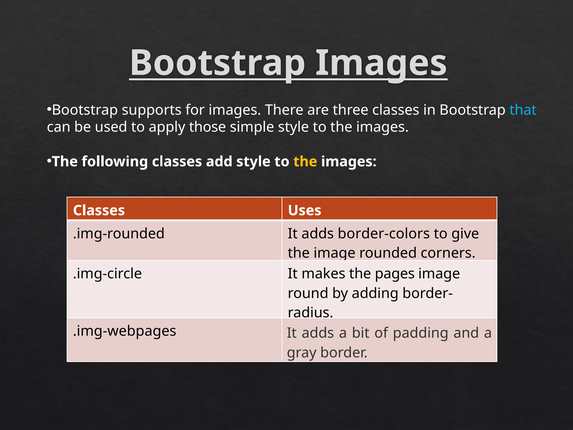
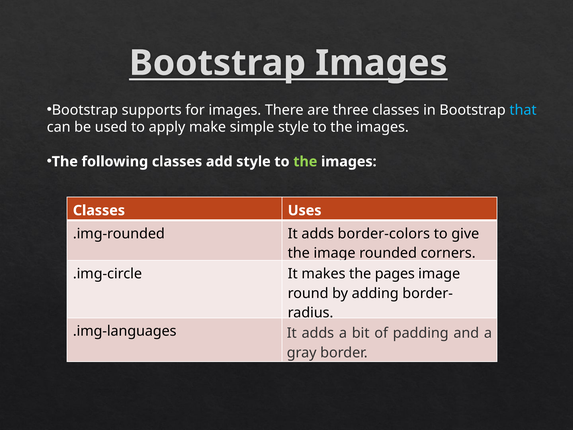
those: those -> make
the at (305, 162) colour: yellow -> light green
.img-webpages: .img-webpages -> .img-languages
